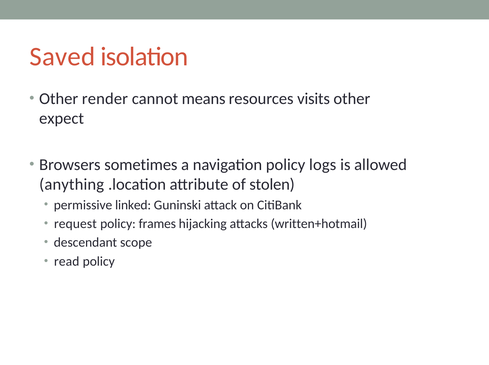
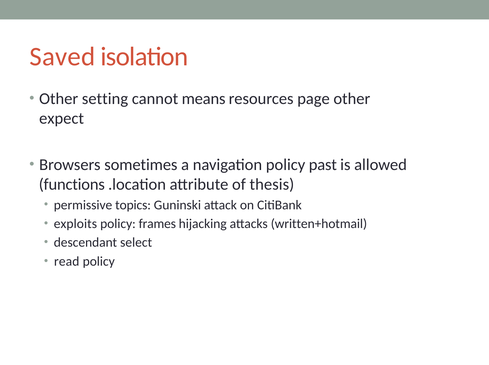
render: render -> setting
visits: visits -> page
logs: logs -> past
anything: anything -> functions
stolen: stolen -> thesis
linked: linked -> topics
request: request -> exploits
scope: scope -> select
